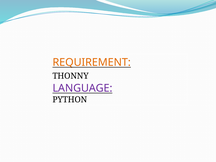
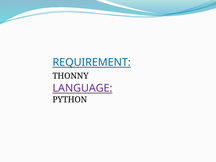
REQUIREMENT colour: orange -> blue
